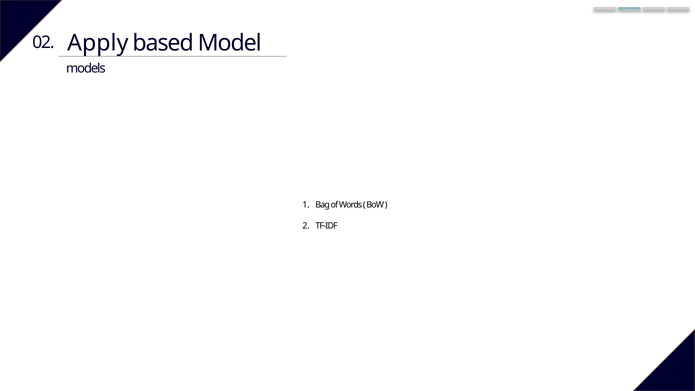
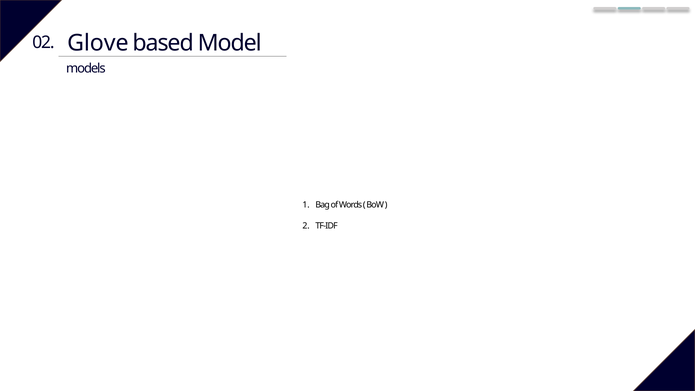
Apply: Apply -> Glove
